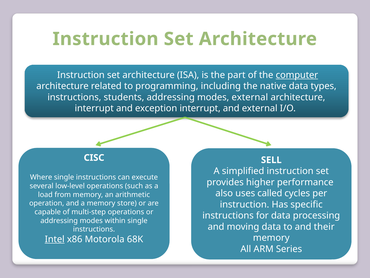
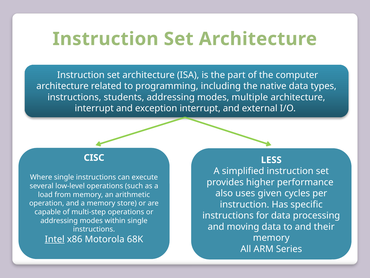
computer underline: present -> none
modes external: external -> multiple
SELL: SELL -> LESS
called: called -> given
